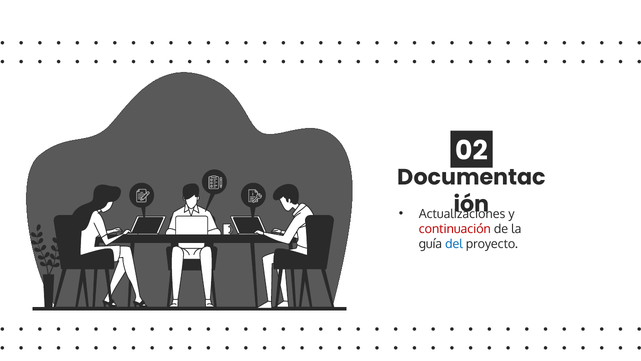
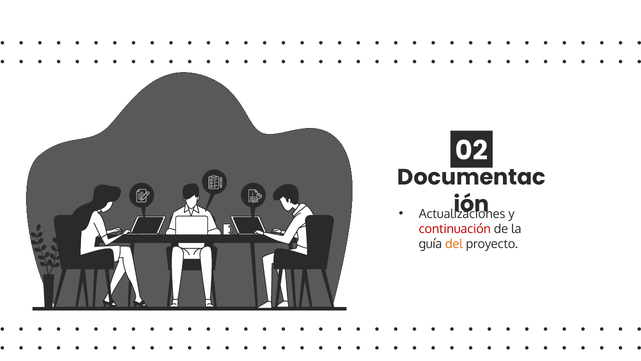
del colour: blue -> orange
